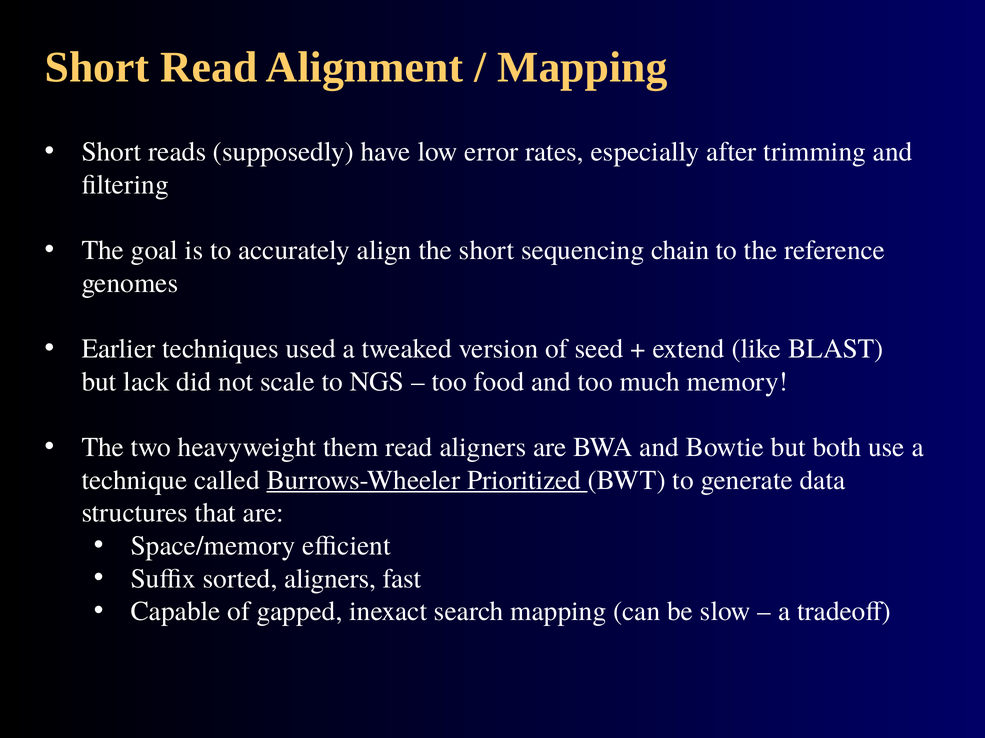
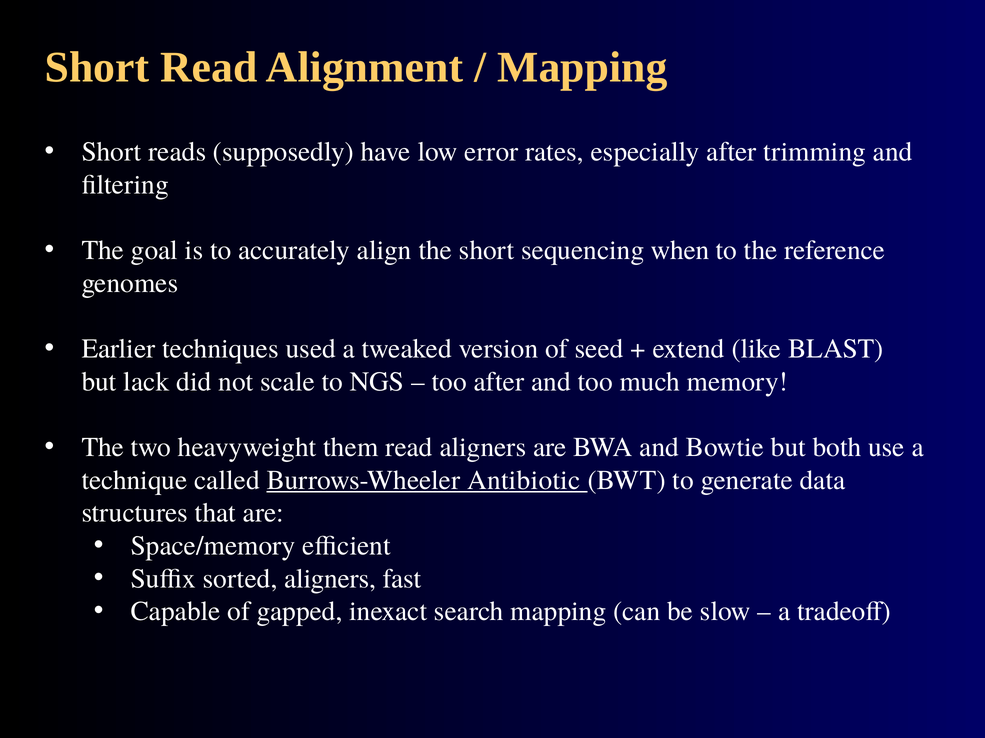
chain: chain -> when
too food: food -> after
Prioritized: Prioritized -> Antibiotic
